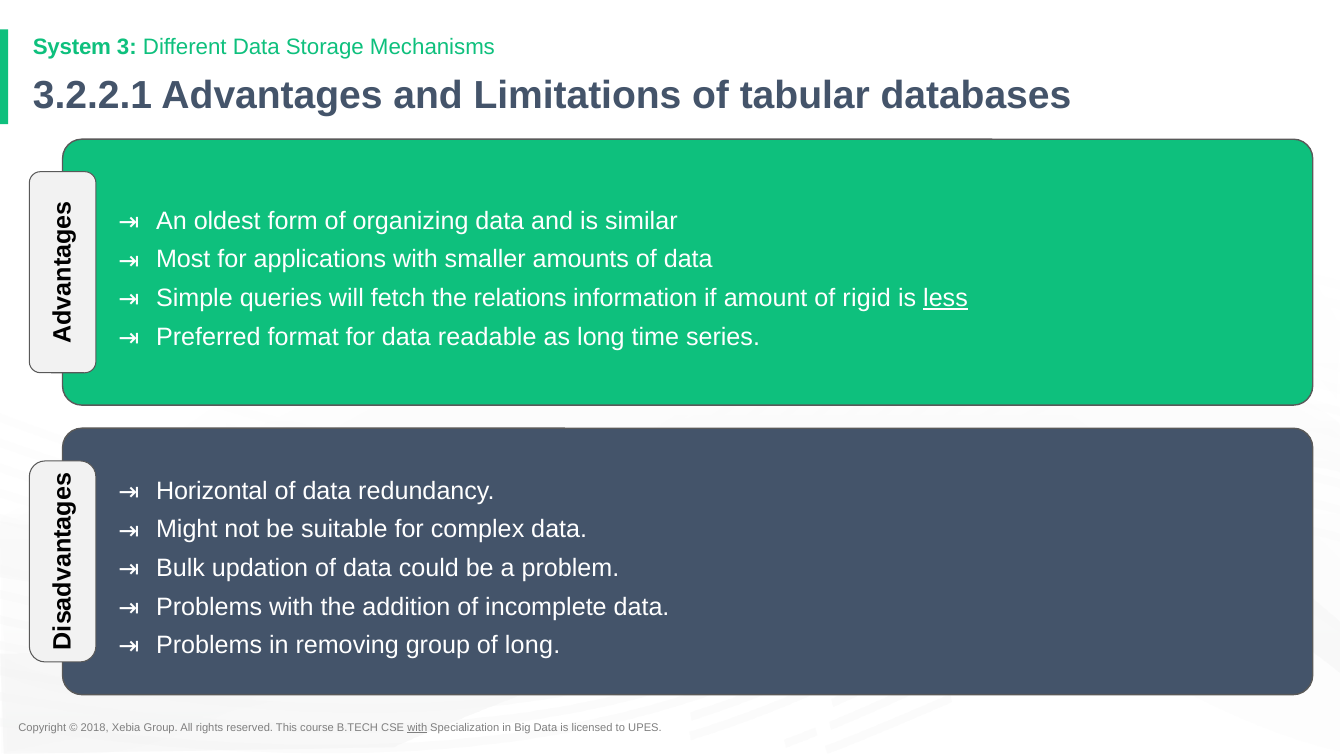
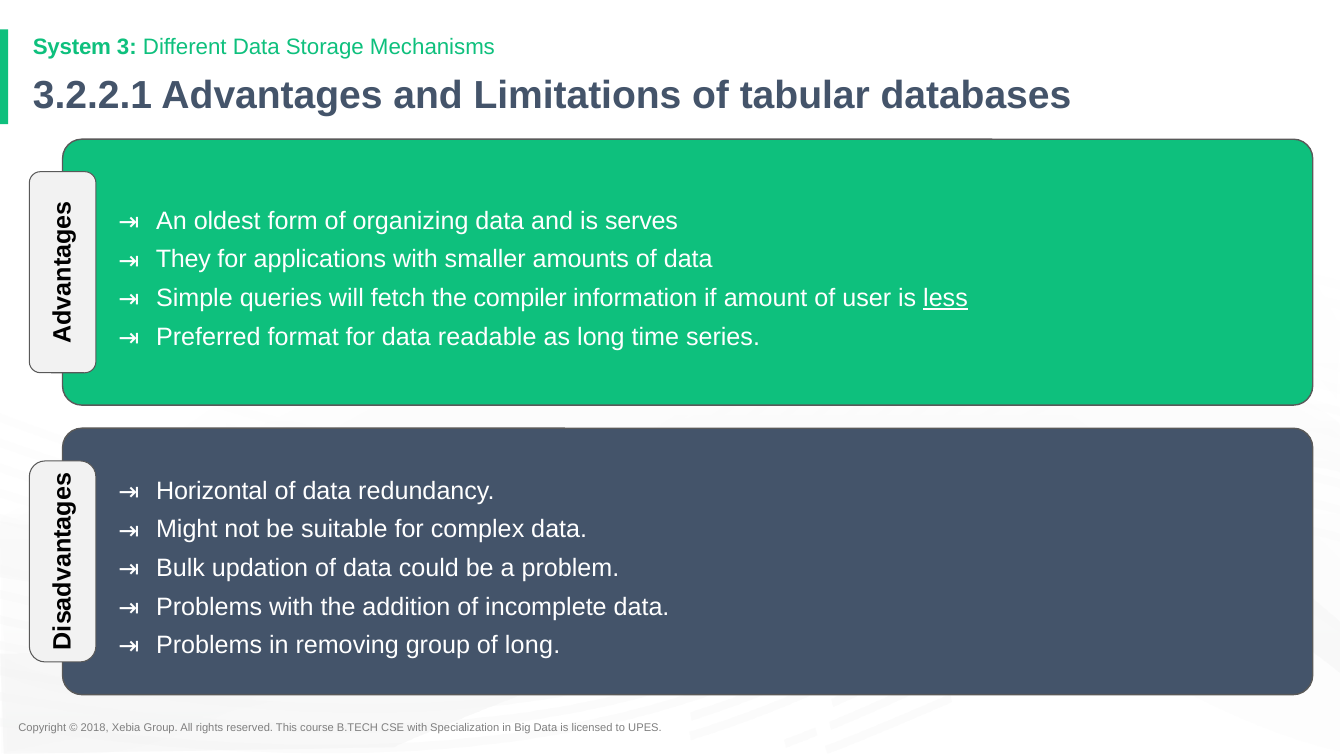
similar: similar -> serves
Most: Most -> They
relations: relations -> compiler
rigid: rigid -> user
with at (417, 728) underline: present -> none
